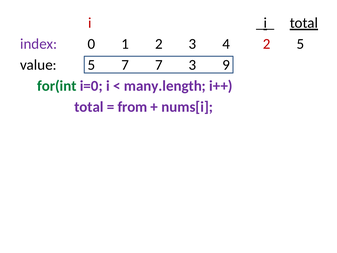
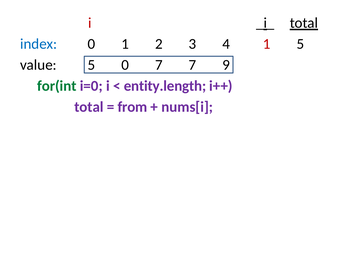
index colour: purple -> blue
4 2: 2 -> 1
5 7: 7 -> 0
7 3: 3 -> 7
many.length: many.length -> entity.length
